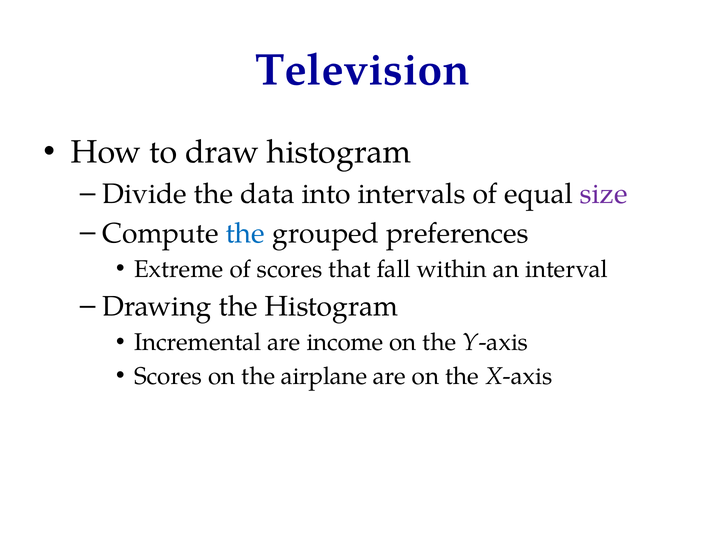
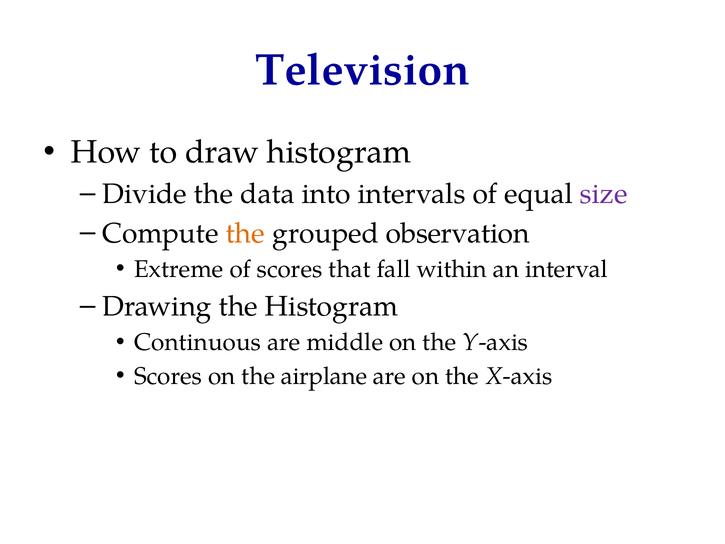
the at (245, 233) colour: blue -> orange
preferences: preferences -> observation
Incremental: Incremental -> Continuous
income: income -> middle
